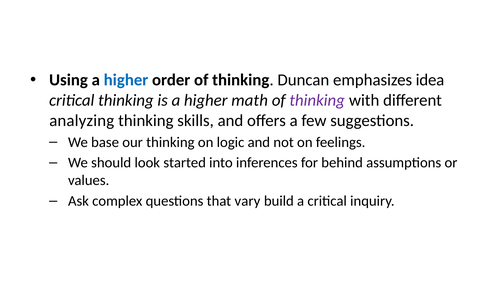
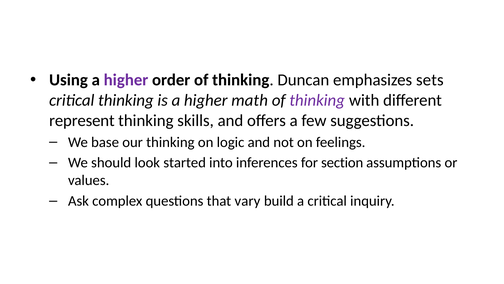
higher at (126, 80) colour: blue -> purple
idea: idea -> sets
analyzing: analyzing -> represent
behind: behind -> section
